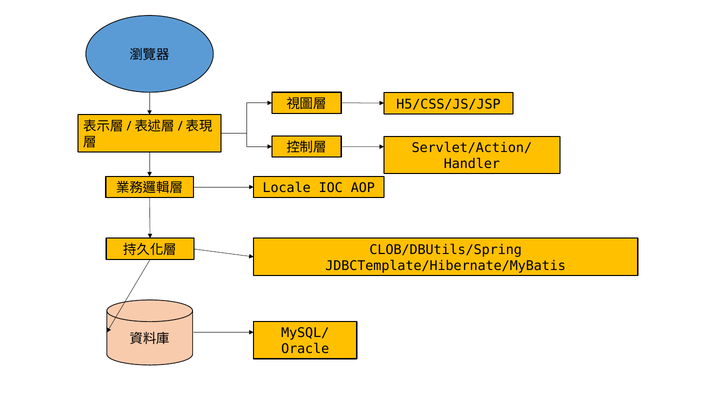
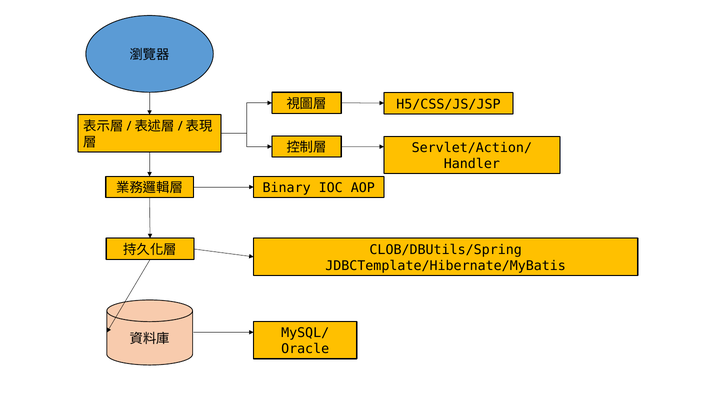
Locale: Locale -> Binary
